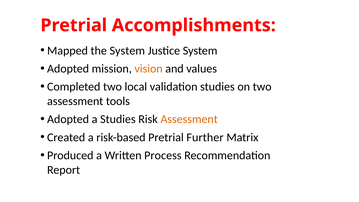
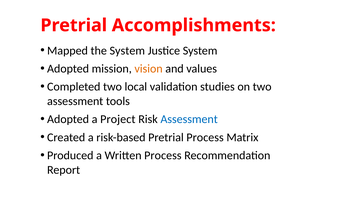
a Studies: Studies -> Project
Assessment at (189, 119) colour: orange -> blue
Pretrial Further: Further -> Process
